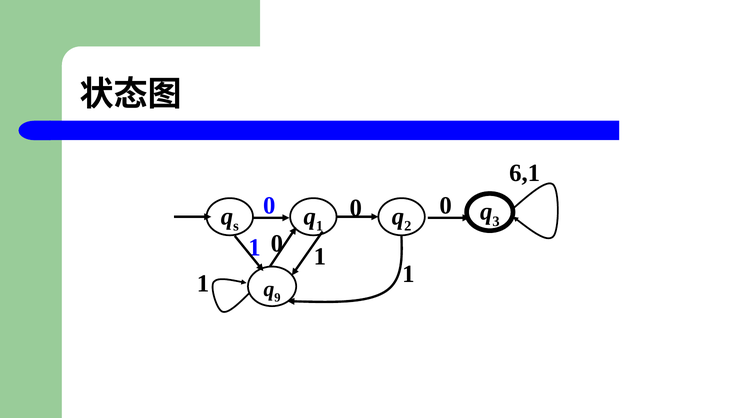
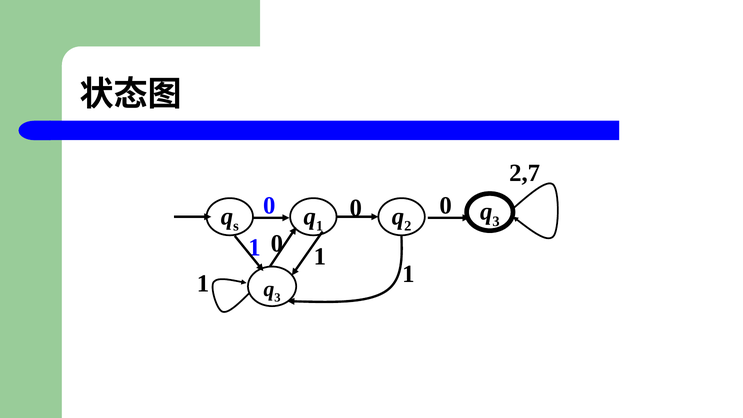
6,1: 6,1 -> 2,7
9 at (277, 298): 9 -> 3
